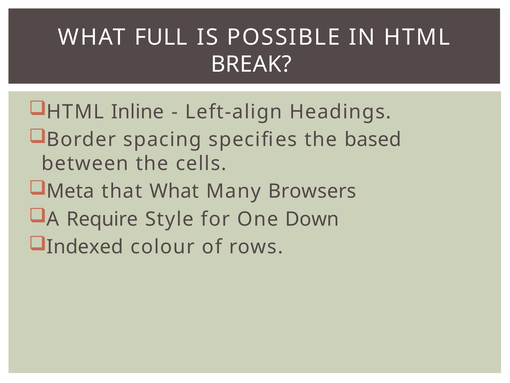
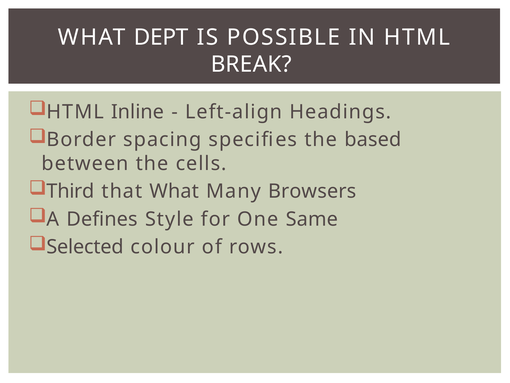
FULL: FULL -> DEPT
Meta: Meta -> Third
Require: Require -> Defines
Down: Down -> Same
Indexed: Indexed -> Selected
